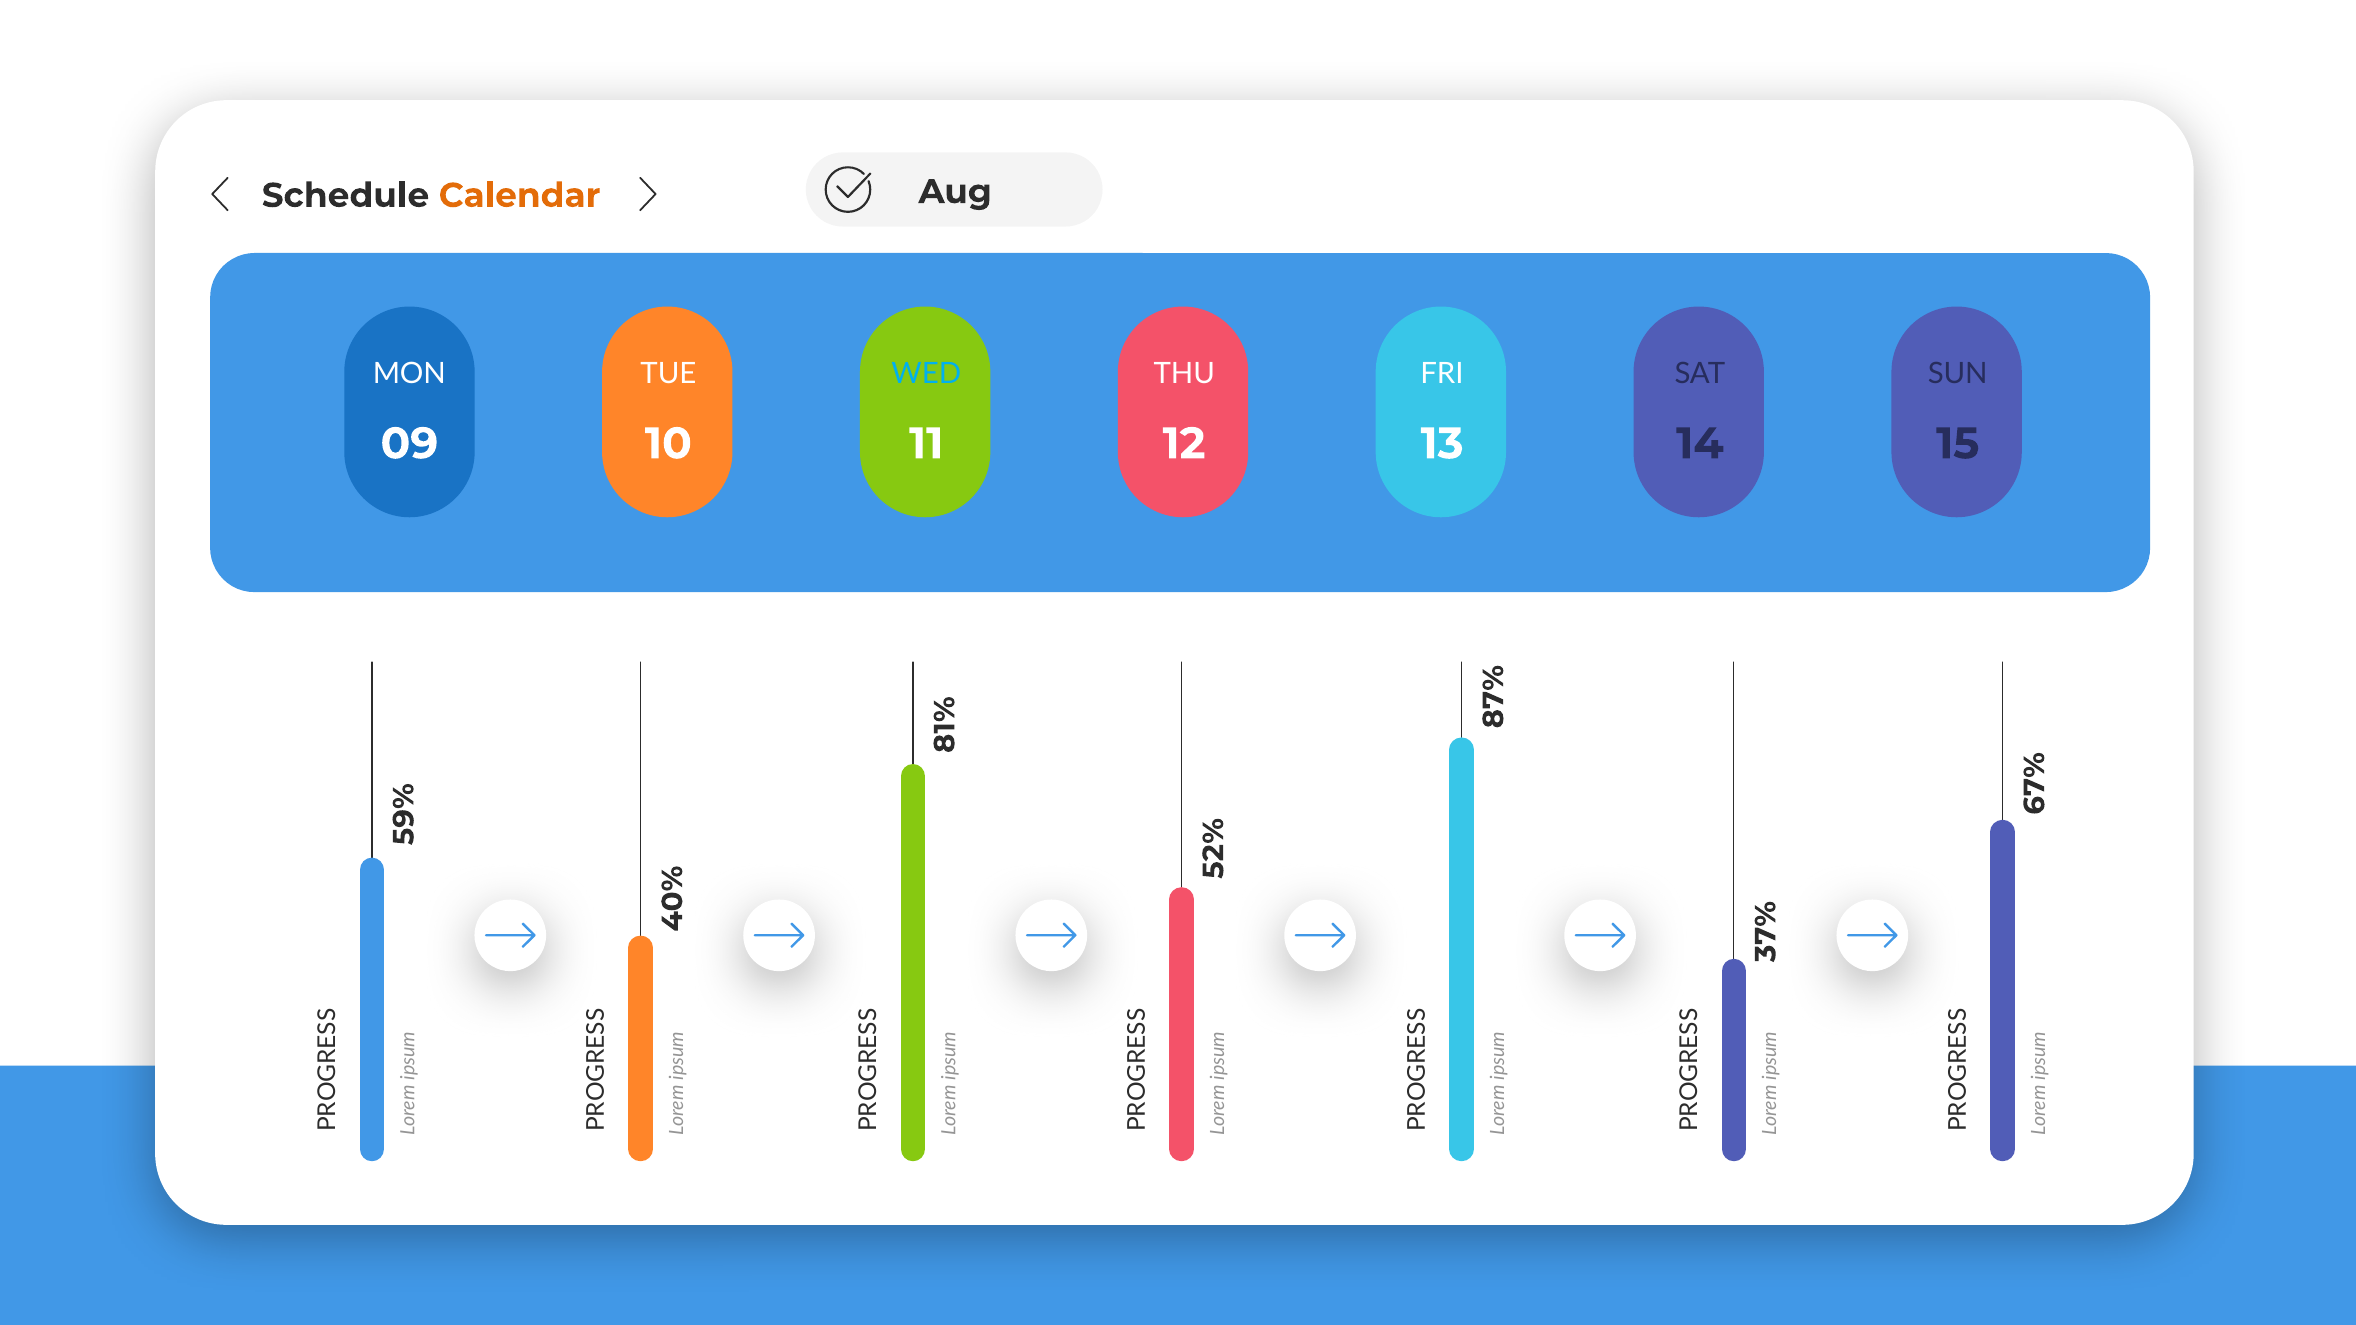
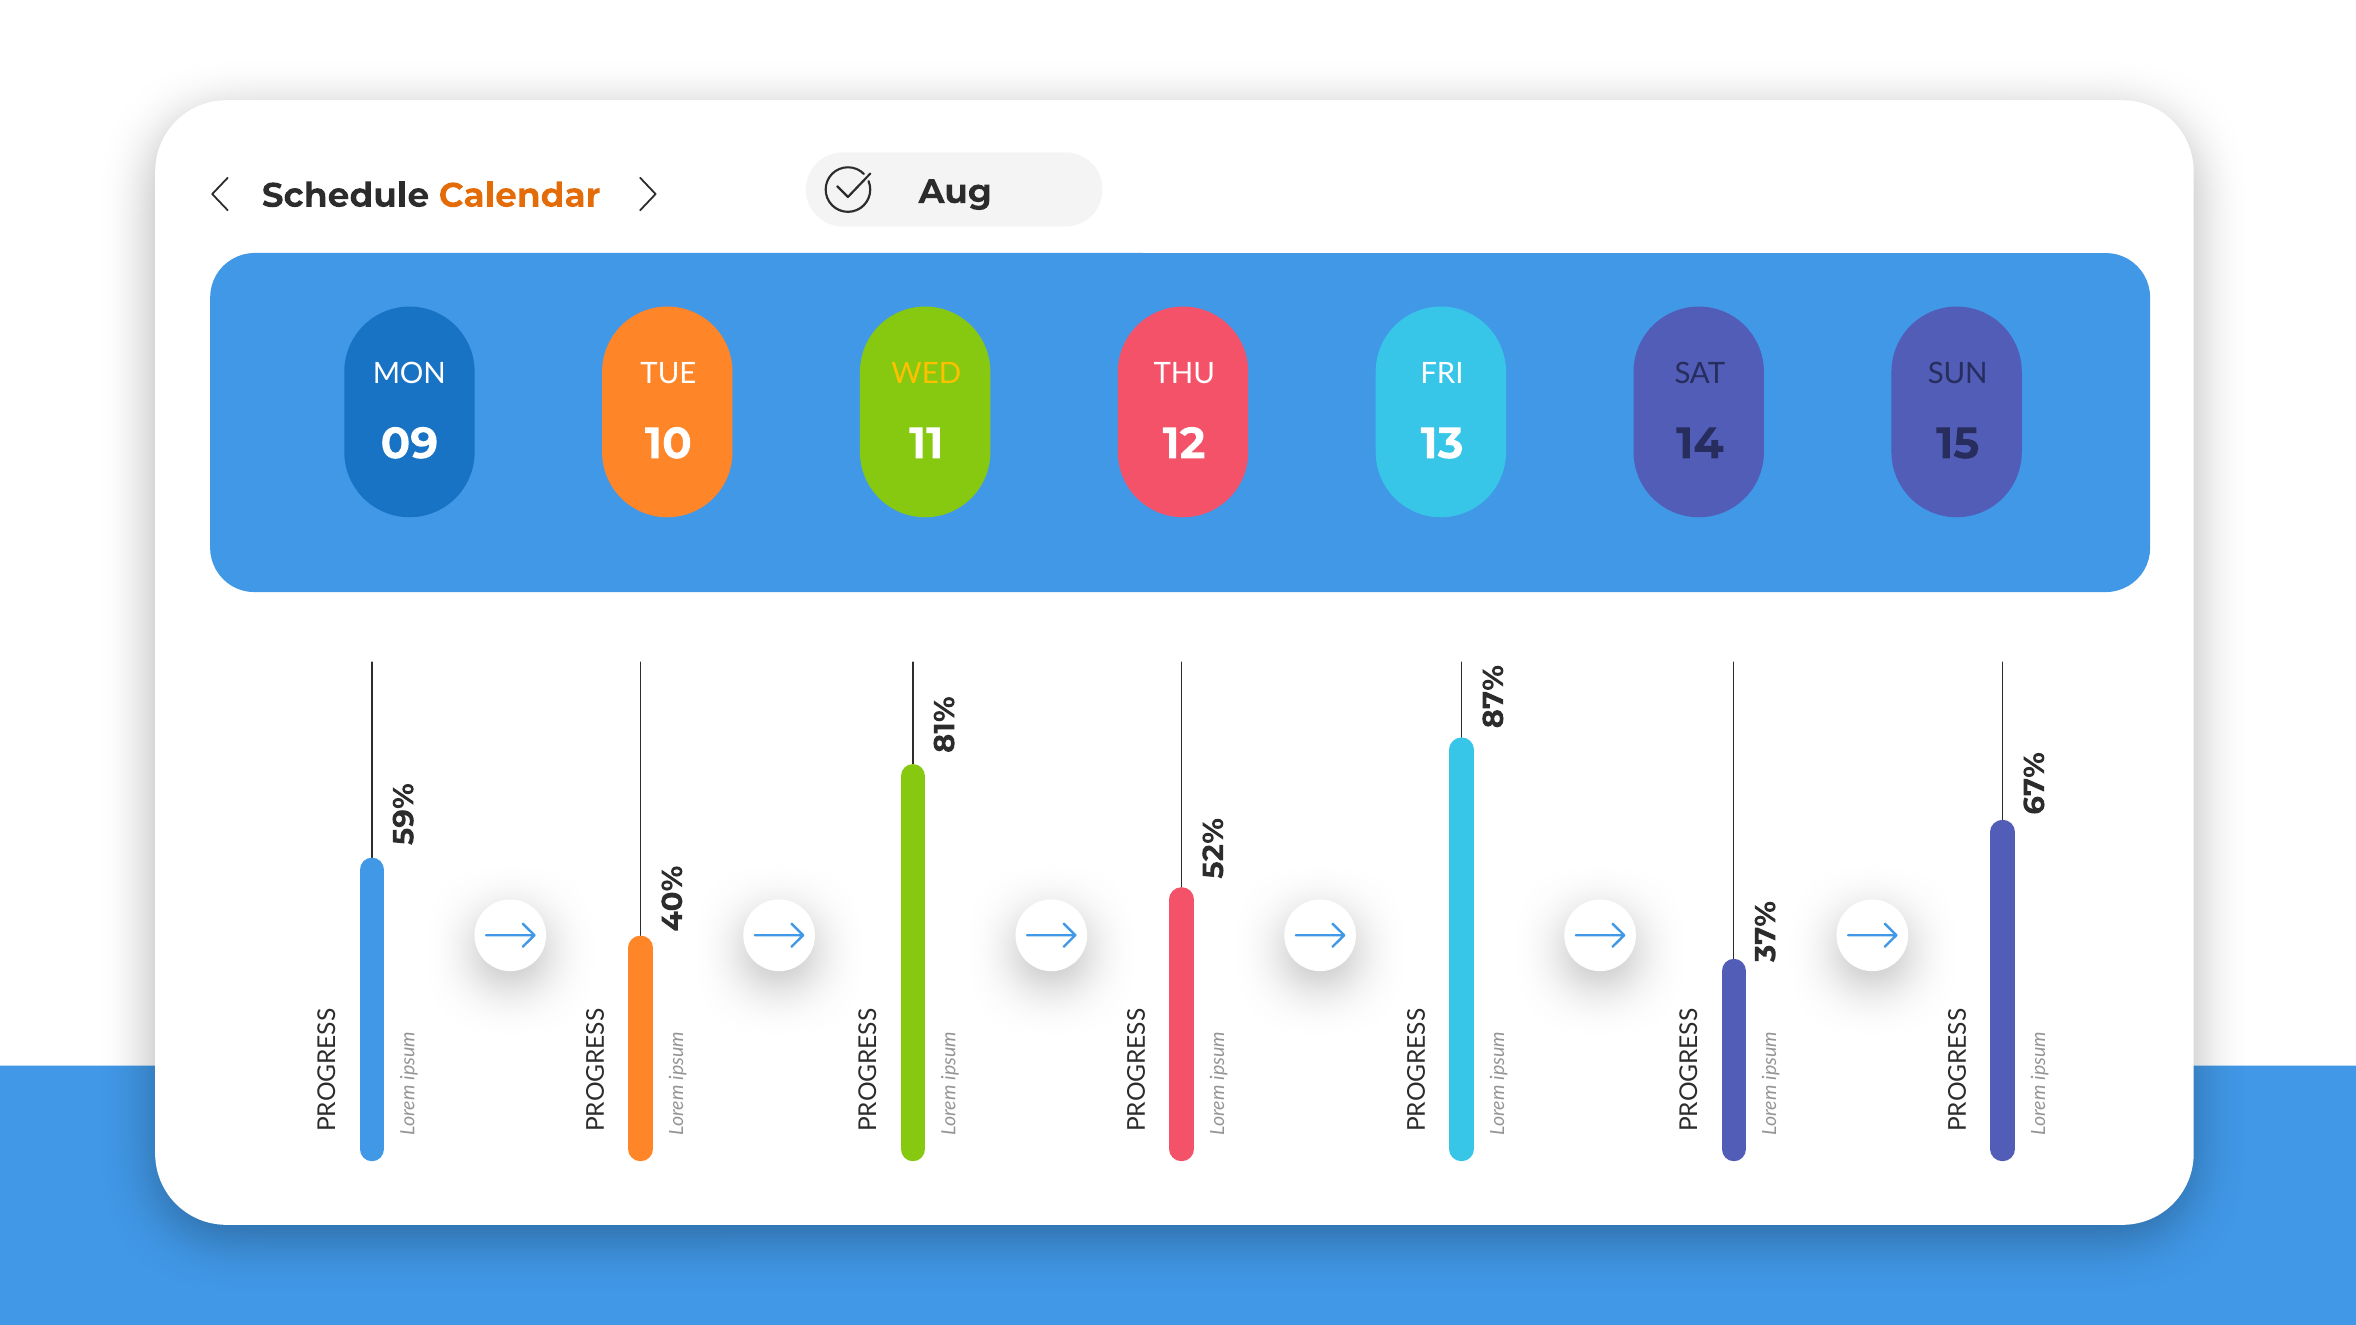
WED colour: light blue -> yellow
